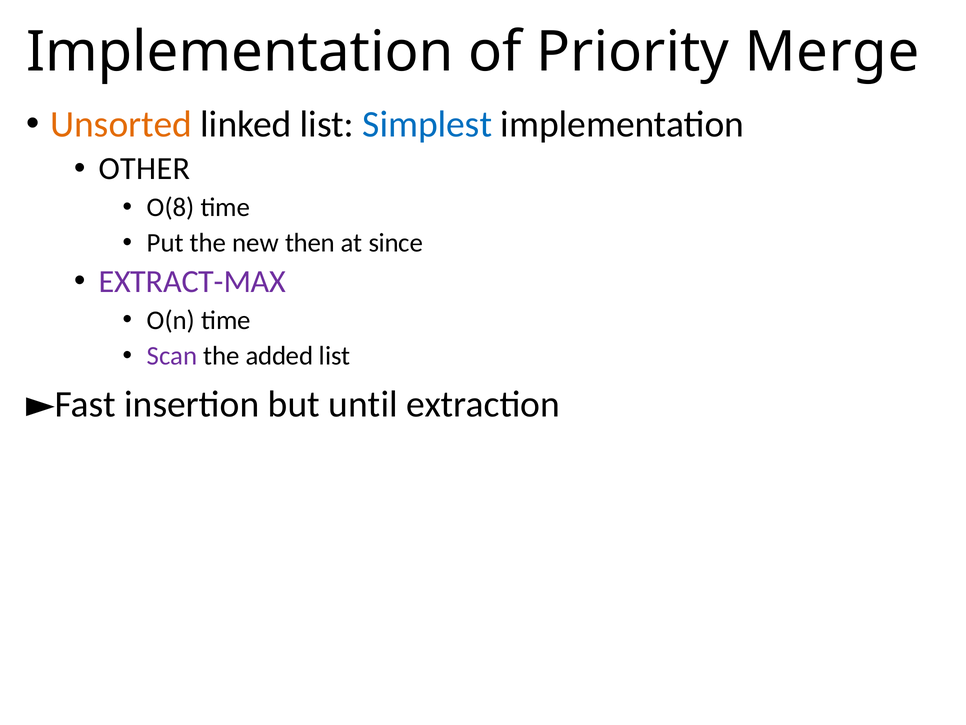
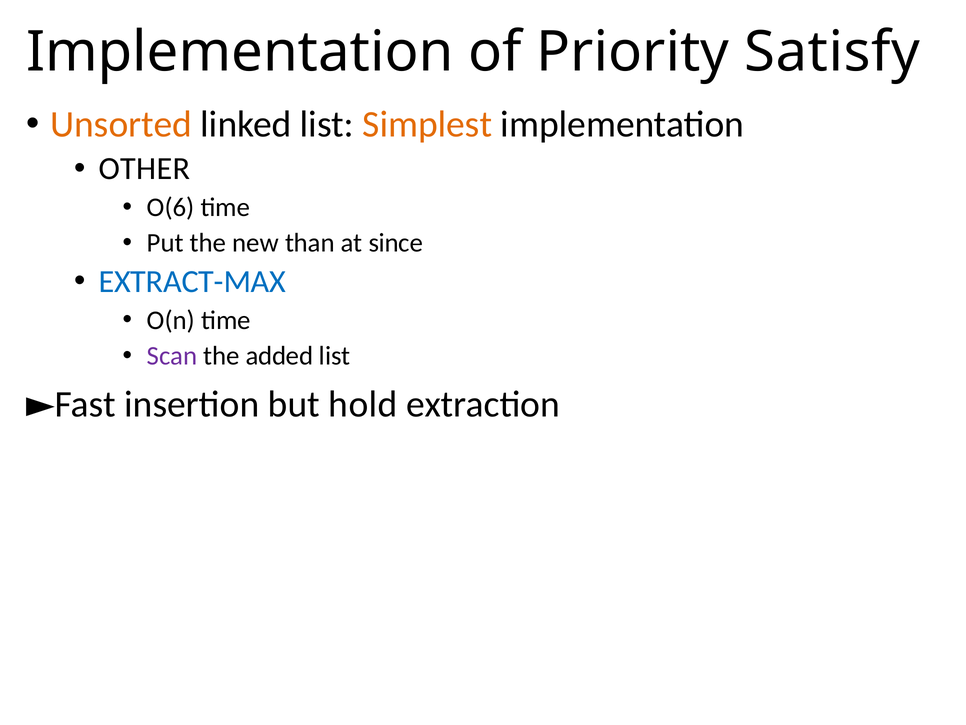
Merge: Merge -> Satisfy
Simplest colour: blue -> orange
O(8: O(8 -> O(6
then: then -> than
EXTRACT-MAX colour: purple -> blue
until: until -> hold
